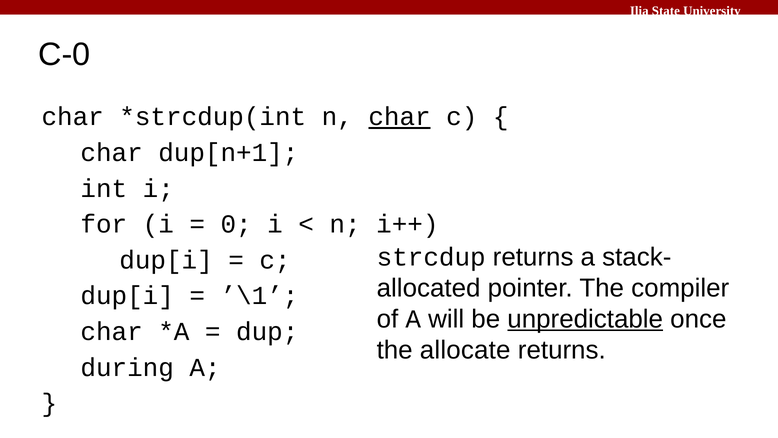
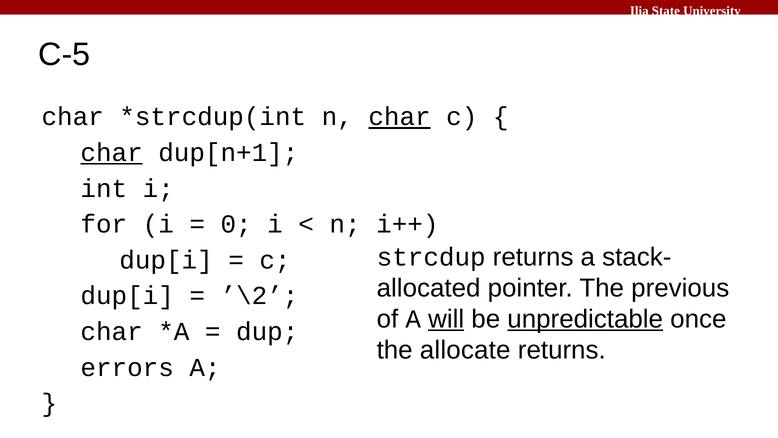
C-0: C-0 -> C-5
char at (112, 153) underline: none -> present
compiler: compiler -> previous
’\1: ’\1 -> ’\2
will underline: none -> present
during: during -> errors
